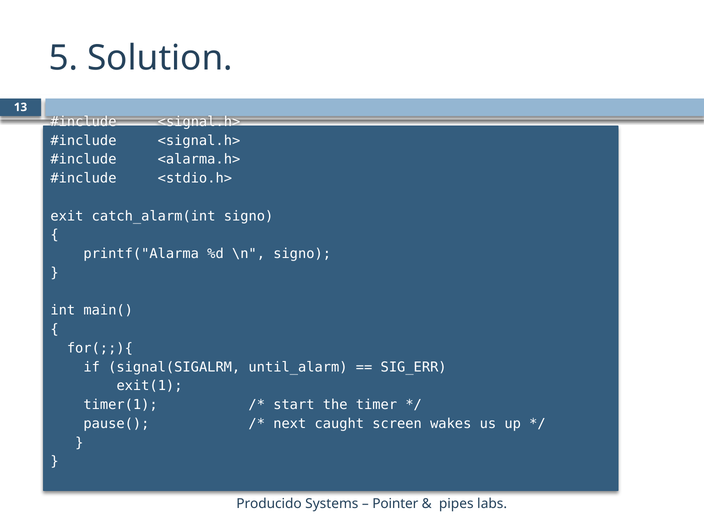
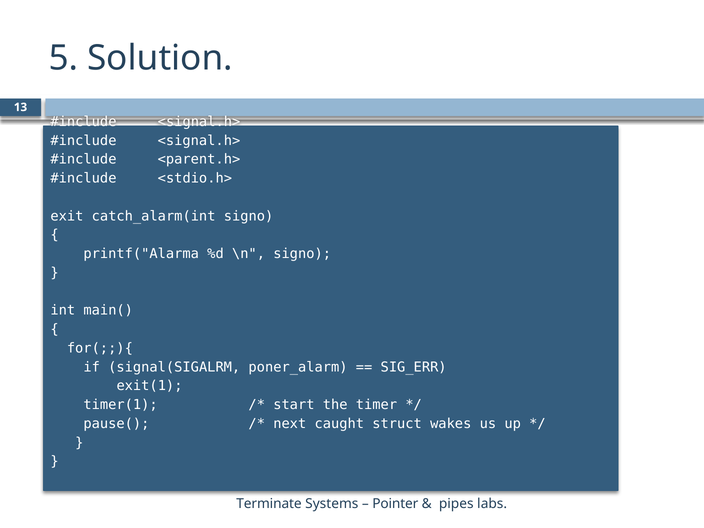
<alarma.h>: <alarma.h> -> <parent.h>
until_alarm: until_alarm -> poner_alarm
screen: screen -> struct
Producido: Producido -> Terminate
